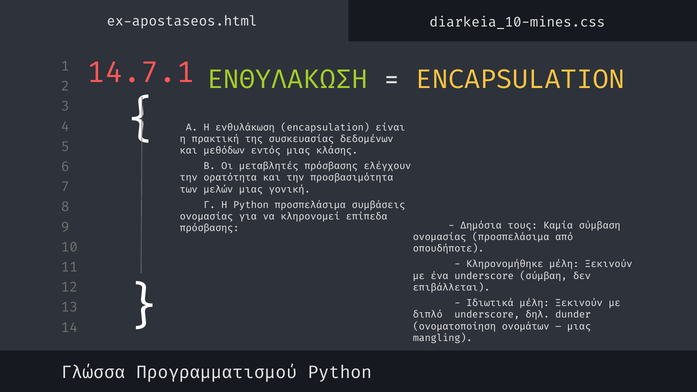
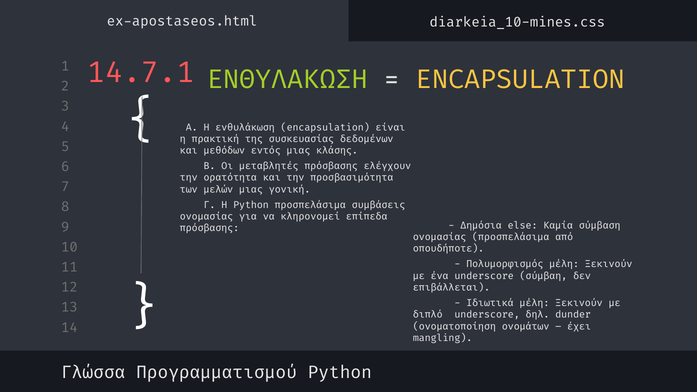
τους: τους -> else
Κληρονομήθηκε: Κληρονομήθηκε -> Πολυμορφισμός
μιας at (579, 326): μιας -> έχει
